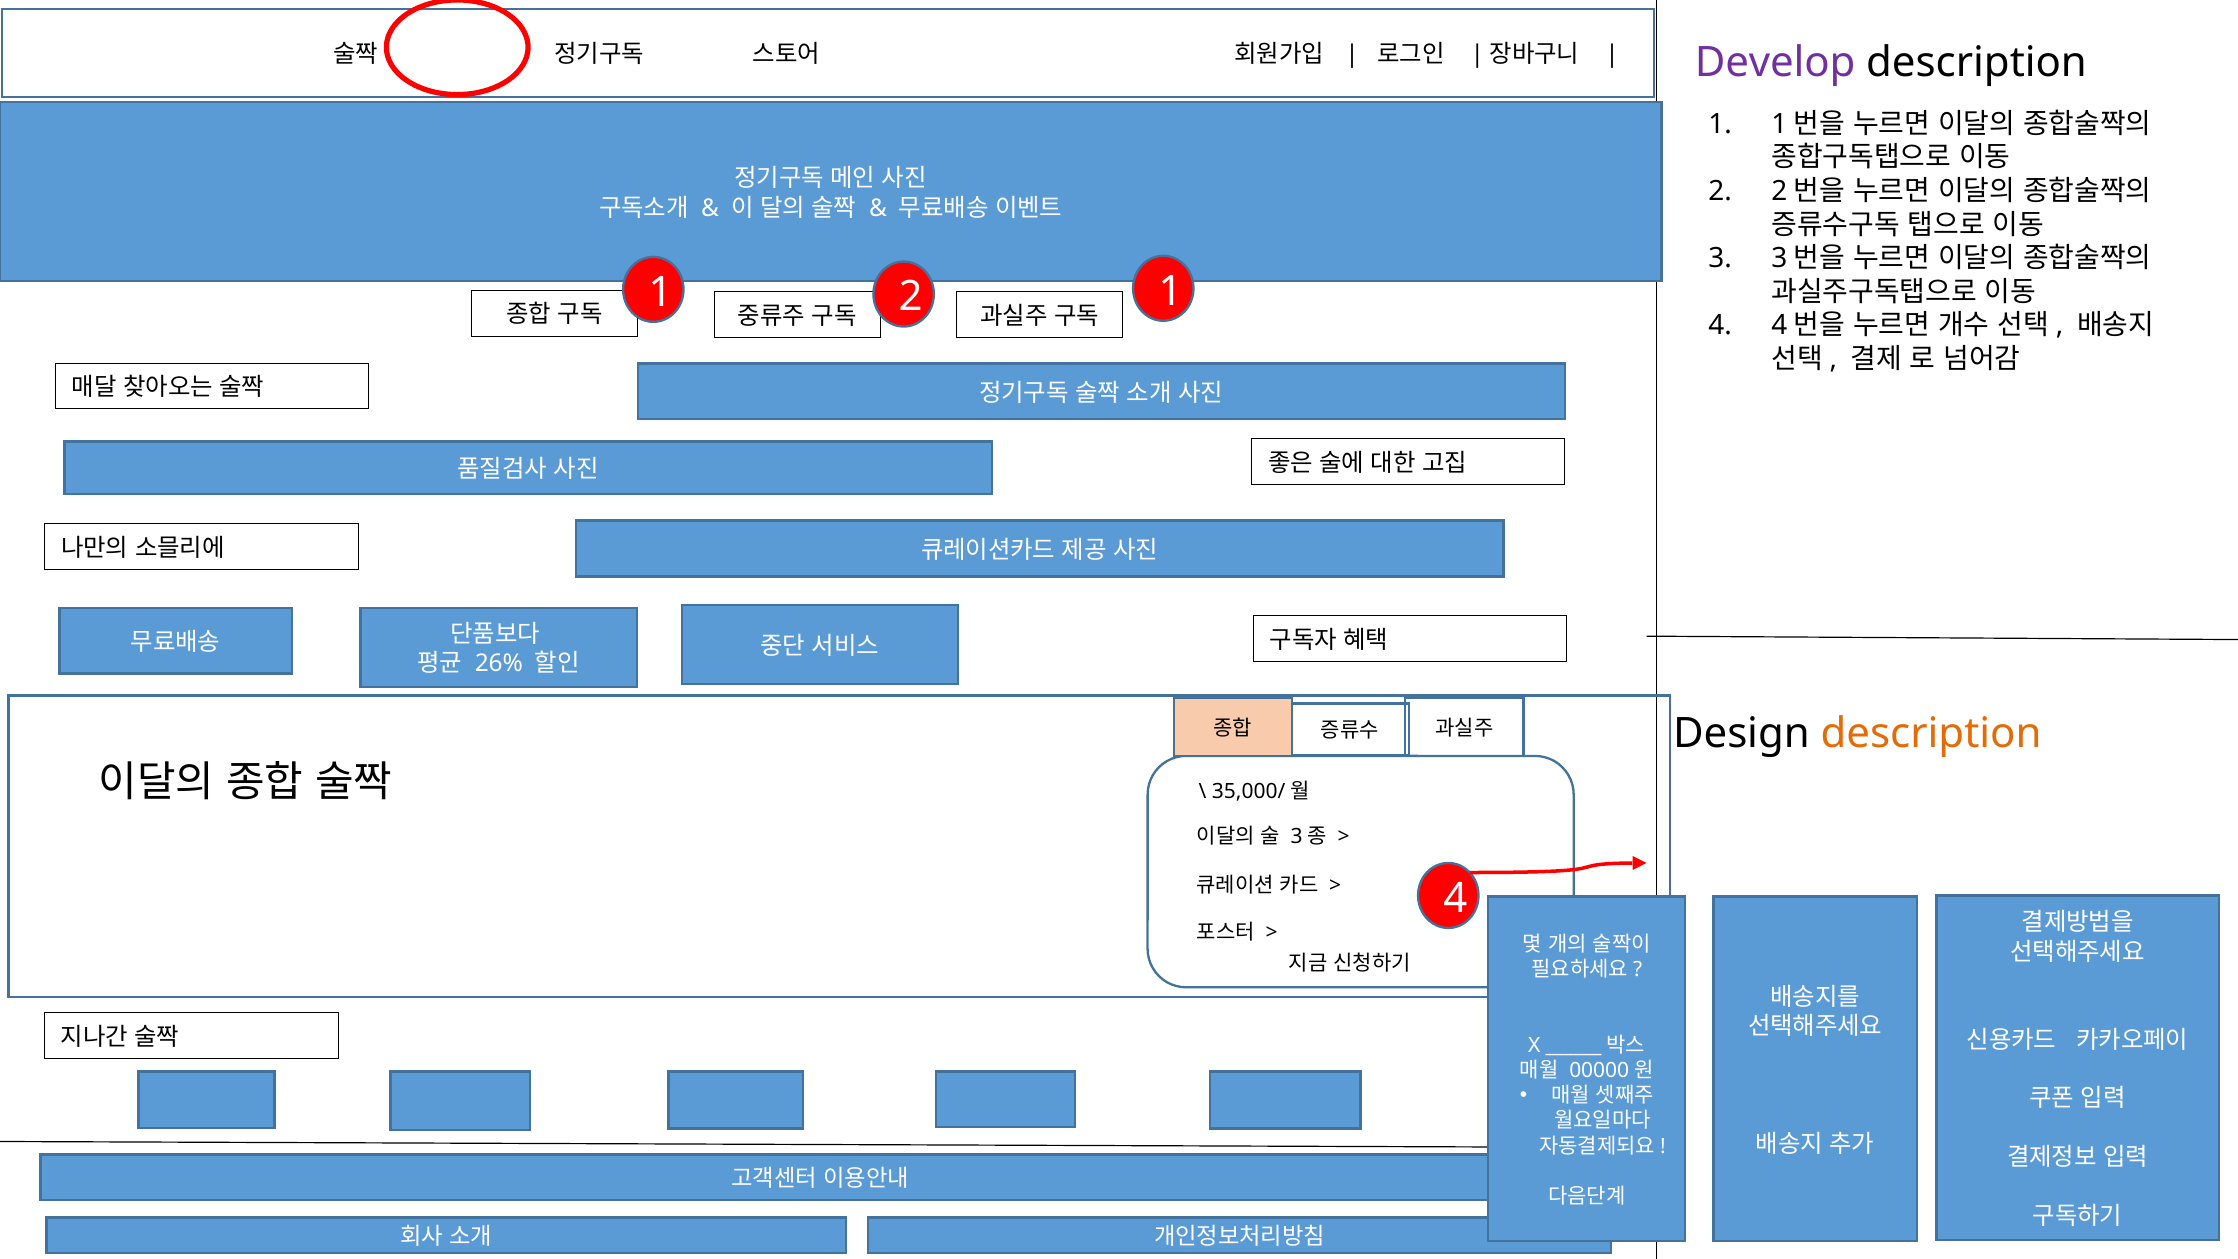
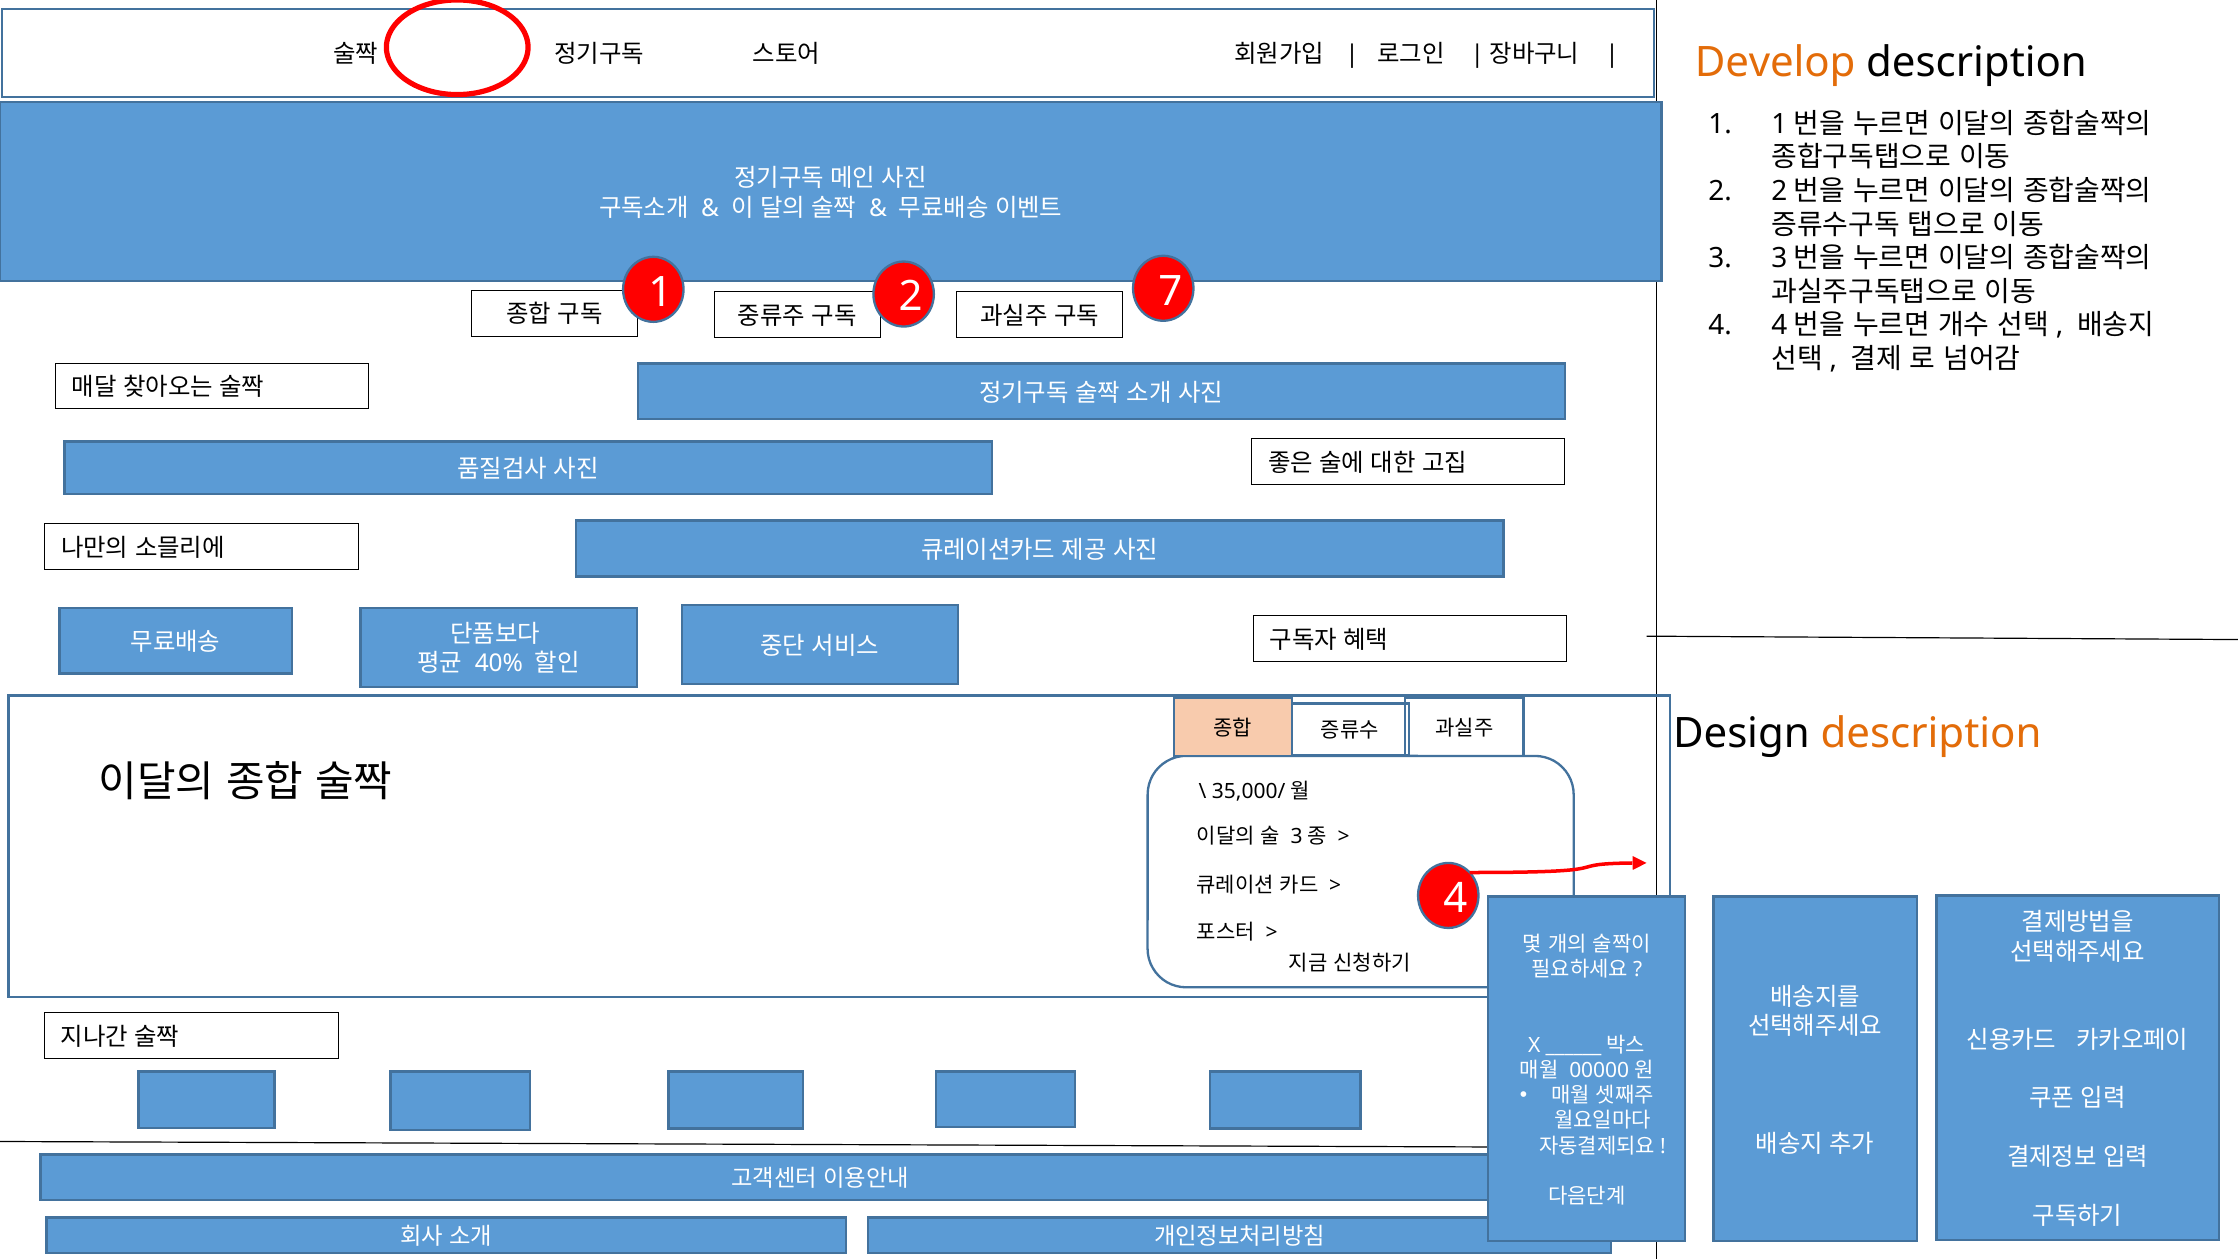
Develop colour: purple -> orange
2 1: 1 -> 7
26%: 26% -> 40%
